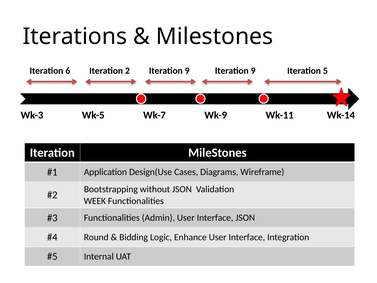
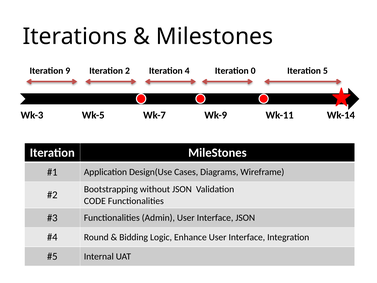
6: 6 -> 9
2 Iteration 9: 9 -> 4
9 at (253, 71): 9 -> 0
WEEK: WEEK -> CODE
